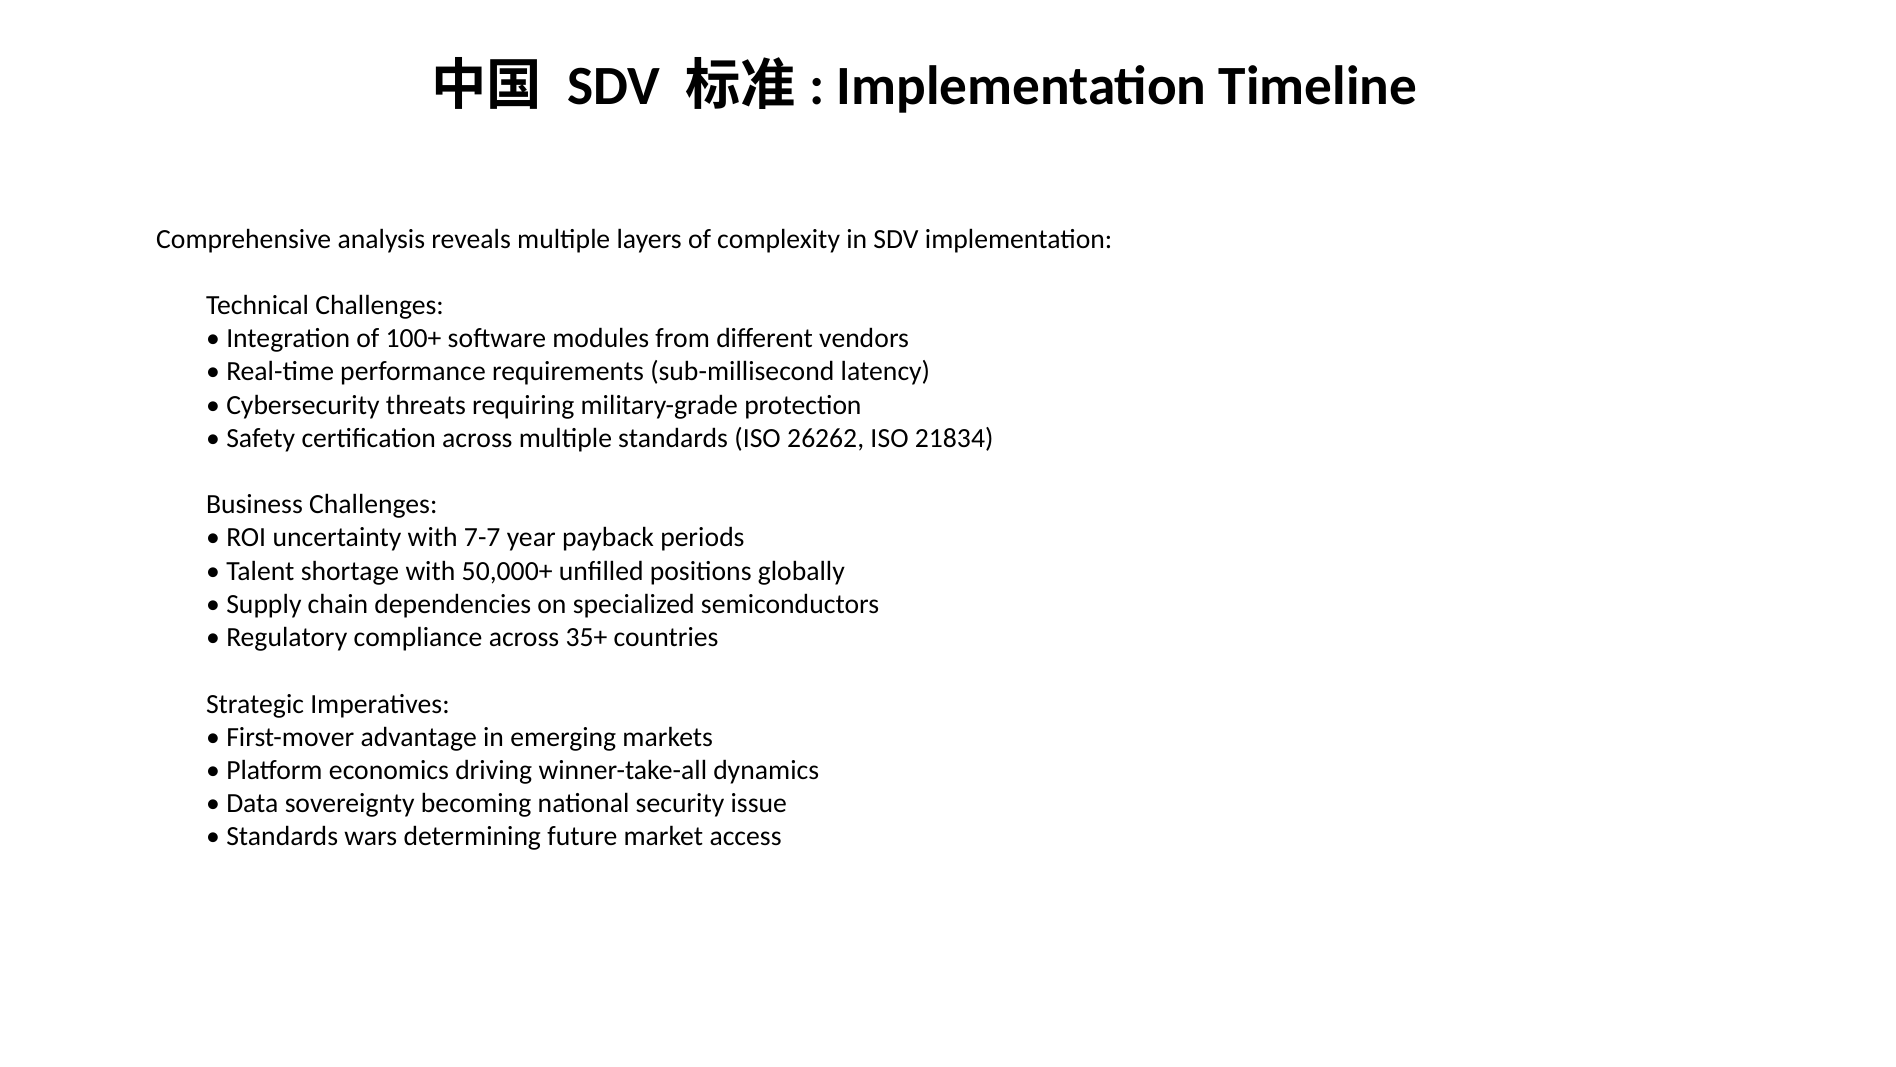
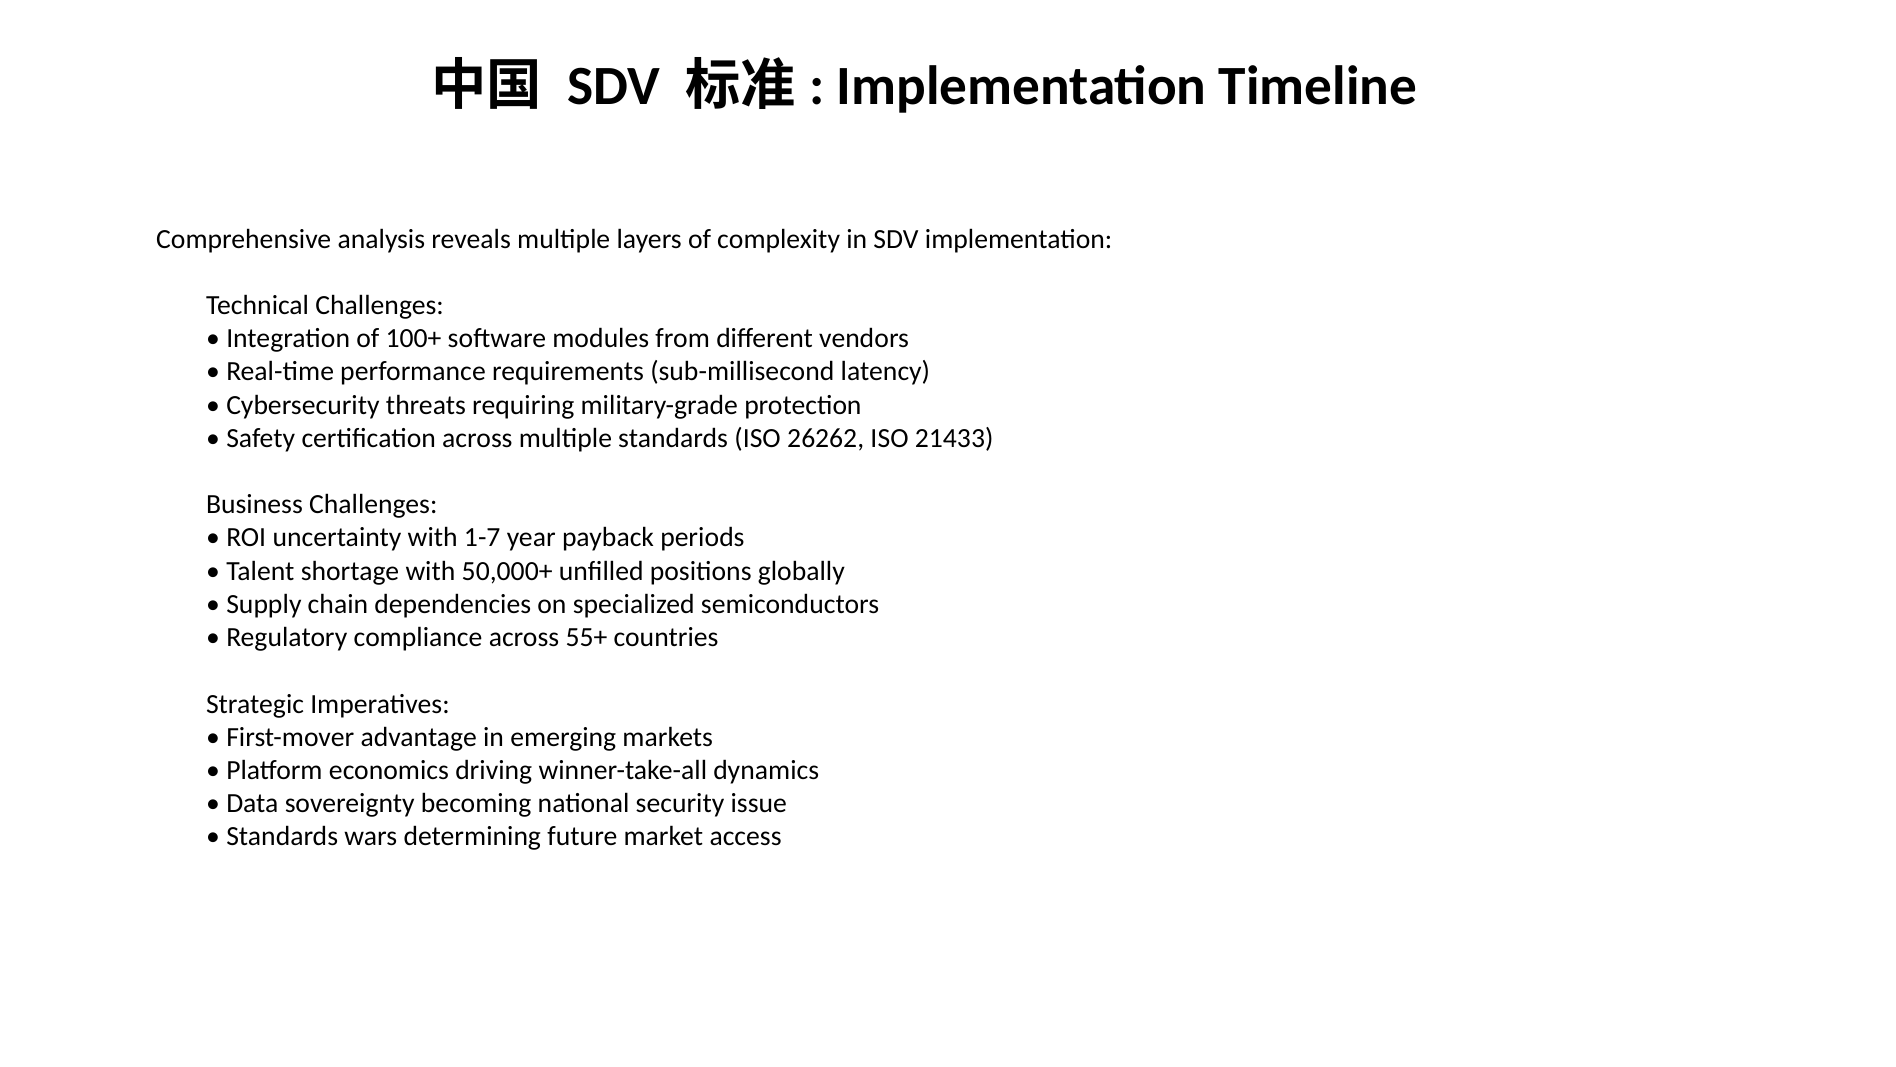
21834: 21834 -> 21433
7-7: 7-7 -> 1-7
35+: 35+ -> 55+
